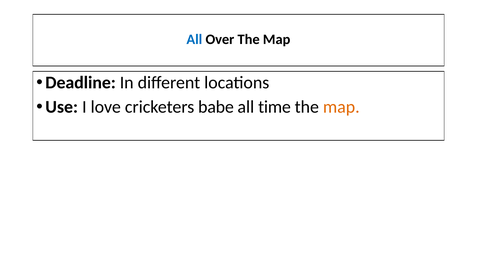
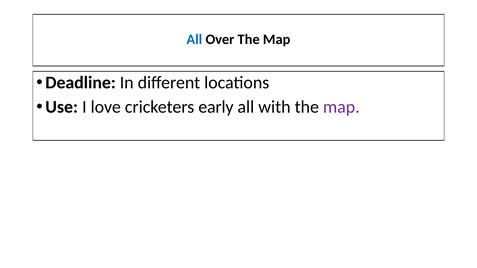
babe: babe -> early
time: time -> with
map at (341, 107) colour: orange -> purple
